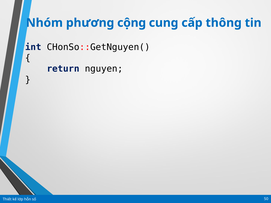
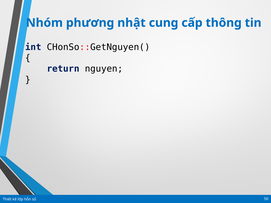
cộng: cộng -> nhật
